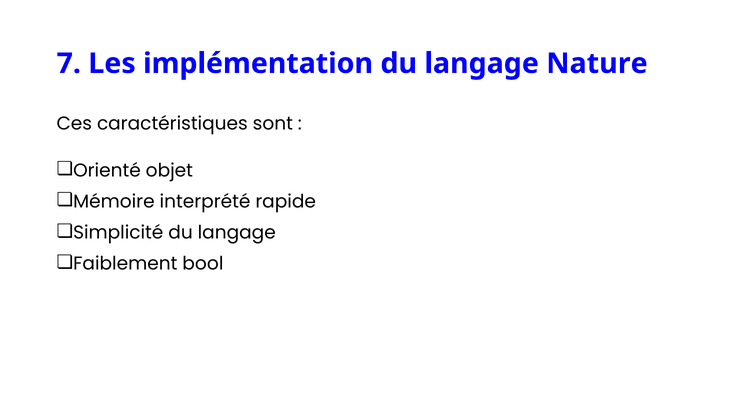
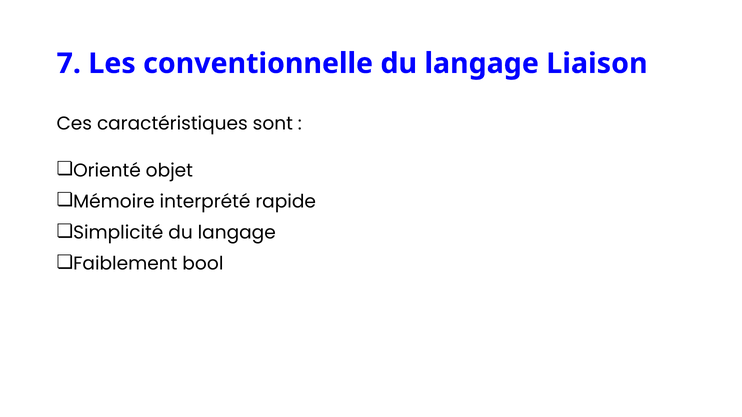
implémentation: implémentation -> conventionnelle
Nature: Nature -> Liaison
